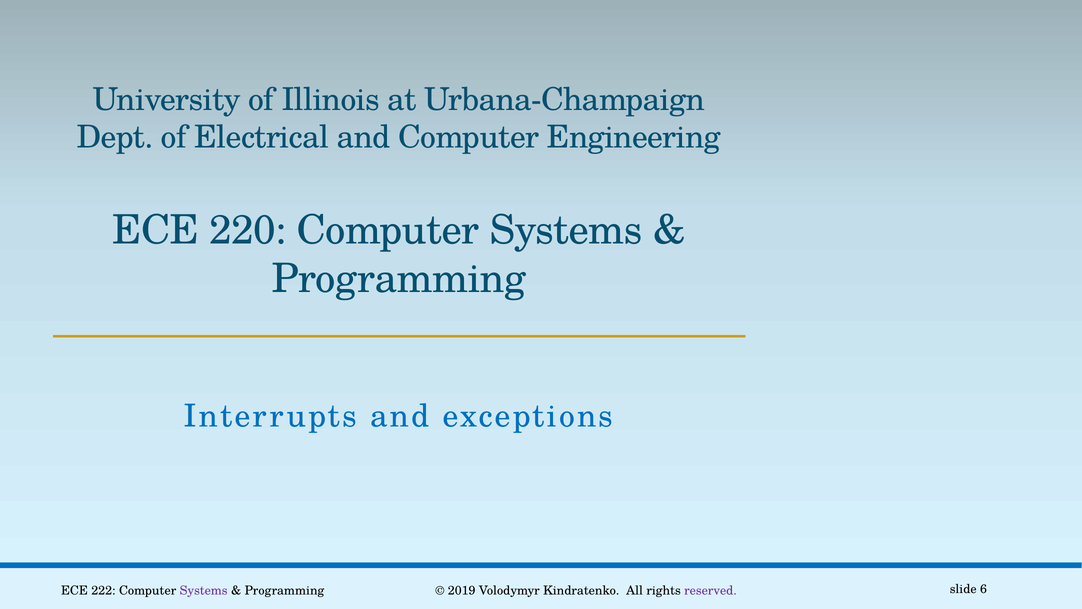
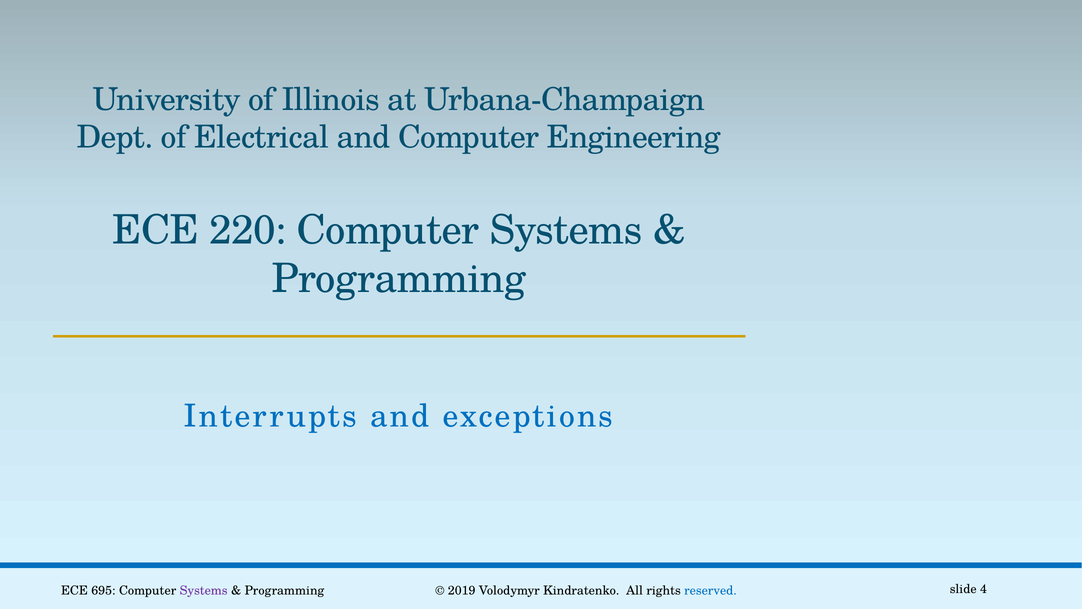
222: 222 -> 695
reserved colour: purple -> blue
6: 6 -> 4
